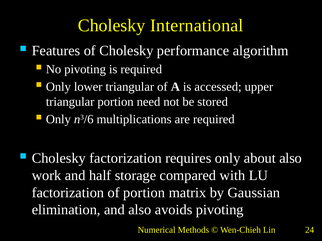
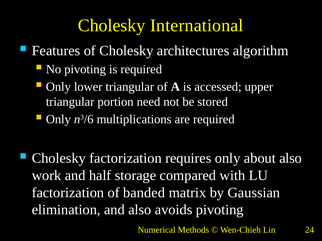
performance: performance -> architectures
of portion: portion -> banded
